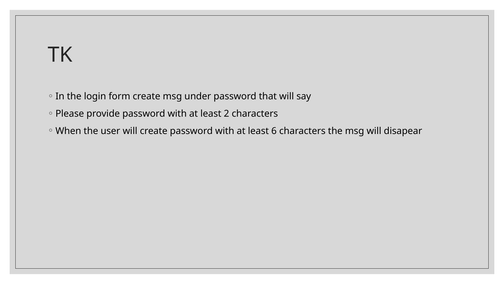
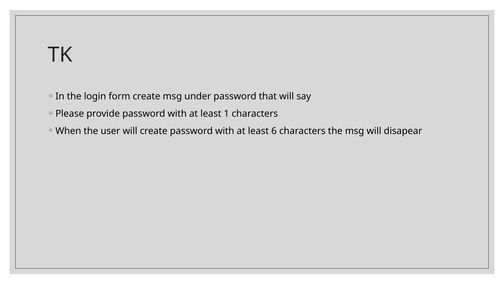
2: 2 -> 1
